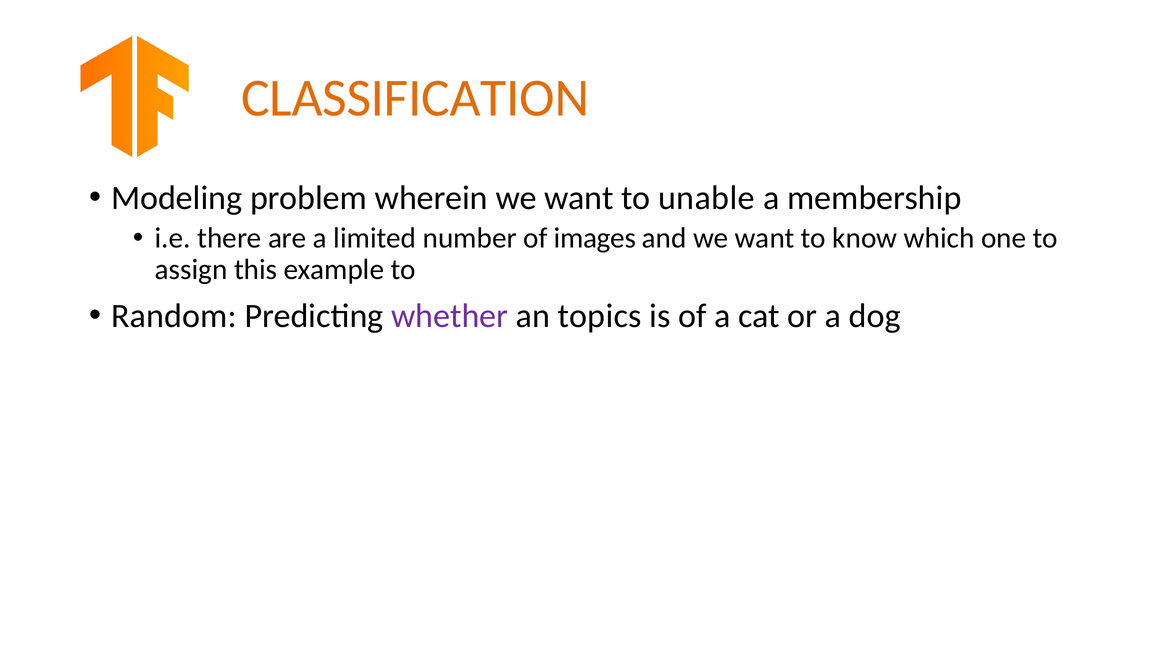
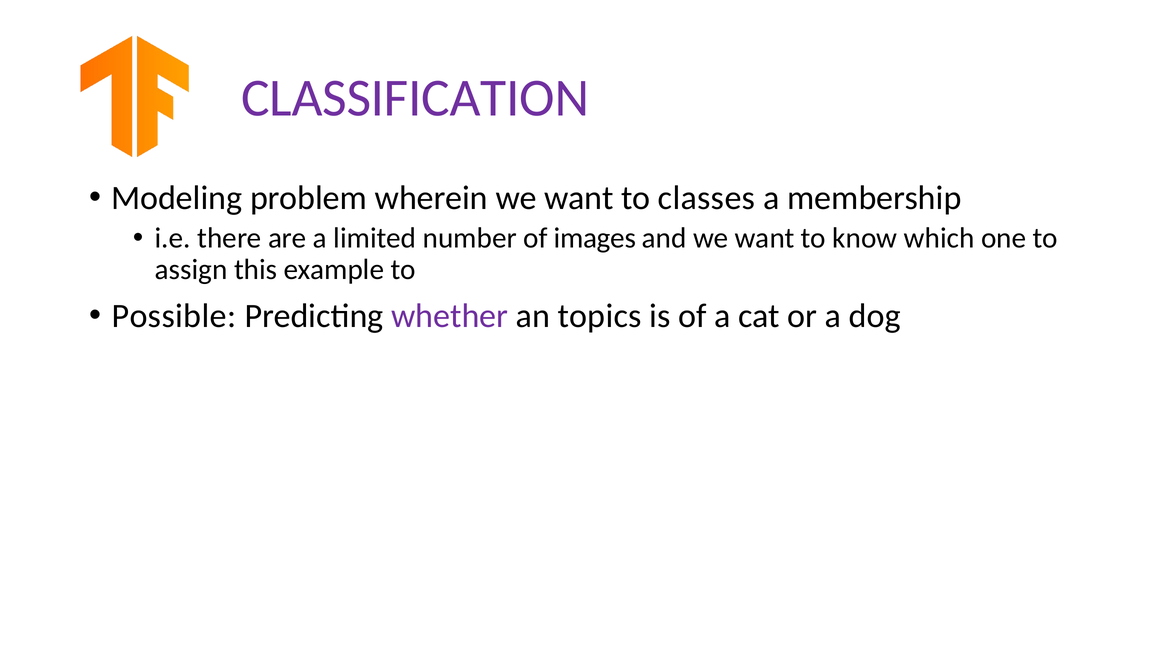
CLASSIFICATION colour: orange -> purple
unable: unable -> classes
Random: Random -> Possible
